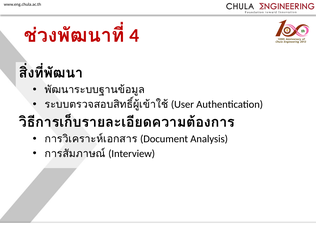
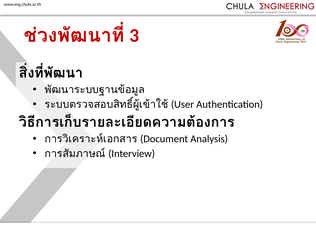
4: 4 -> 3
